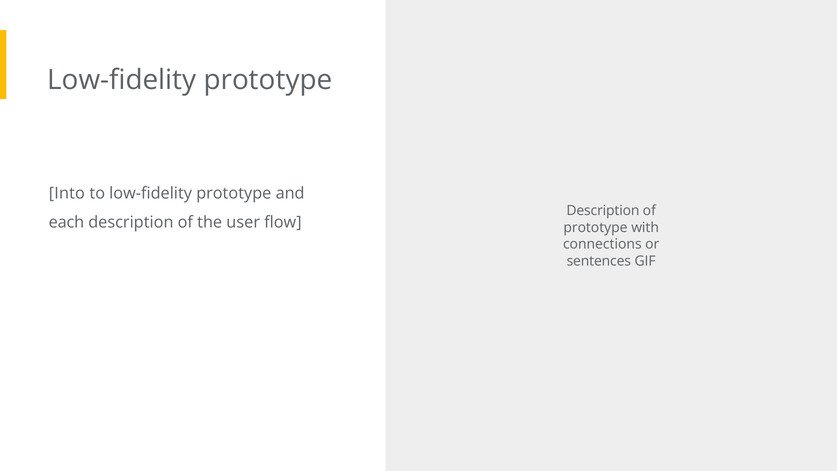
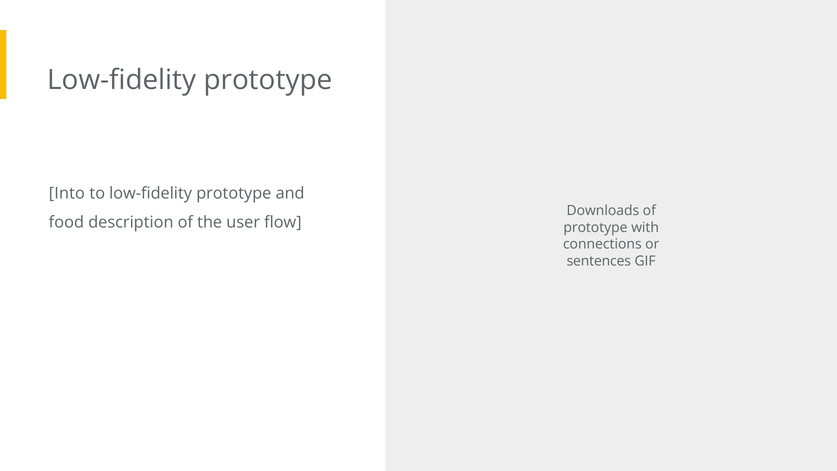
Description at (603, 211): Description -> Downloads
each: each -> food
